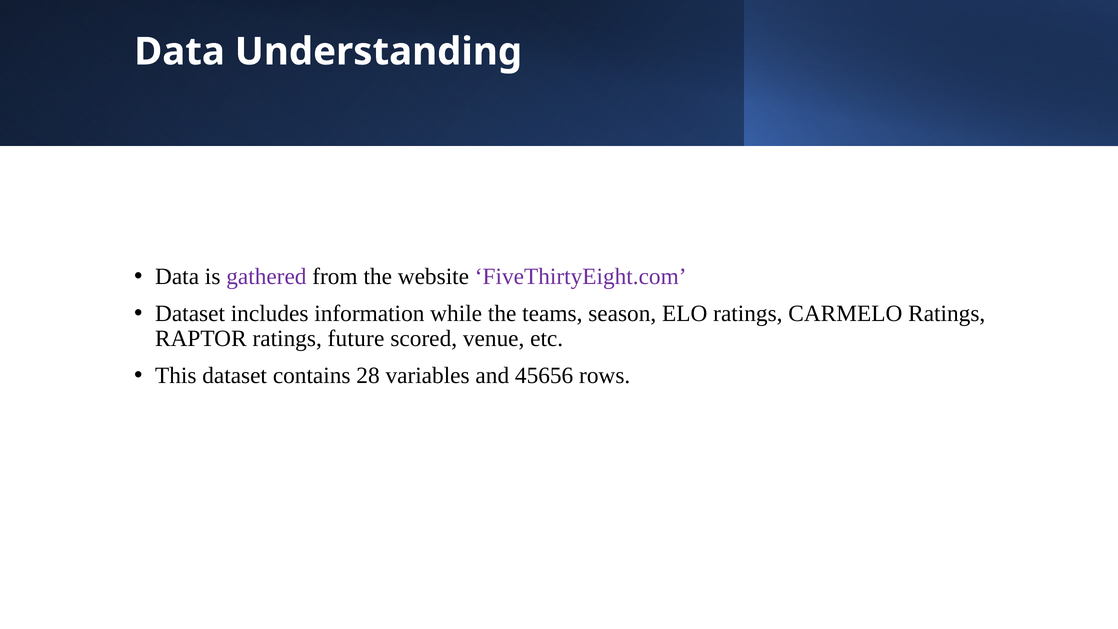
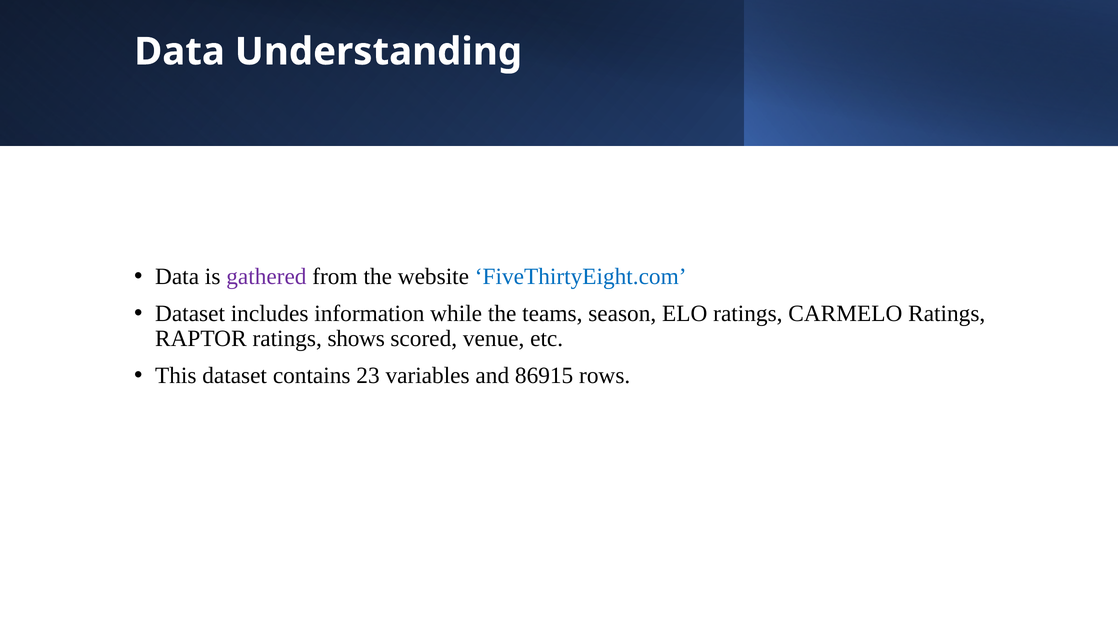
FiveThirtyEight.com colour: purple -> blue
future: future -> shows
28: 28 -> 23
45656: 45656 -> 86915
